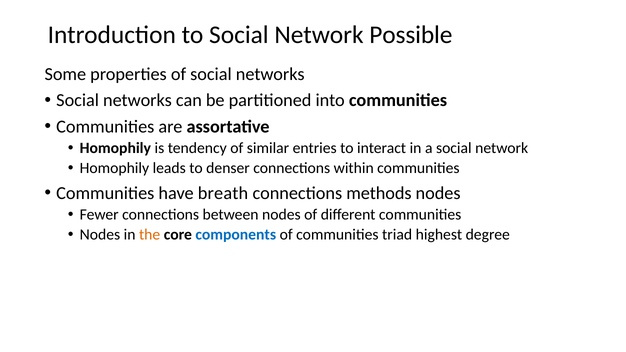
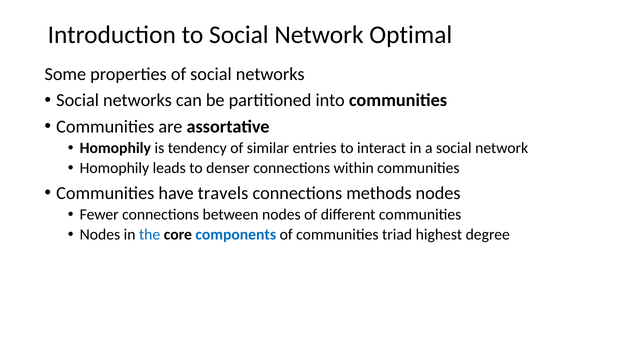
Possible: Possible -> Optimal
breath: breath -> travels
the colour: orange -> blue
